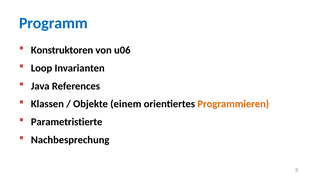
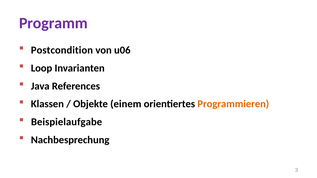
Programm colour: blue -> purple
Konstruktoren: Konstruktoren -> Postcondition
Parametristierte: Parametristierte -> Beispielaufgabe
